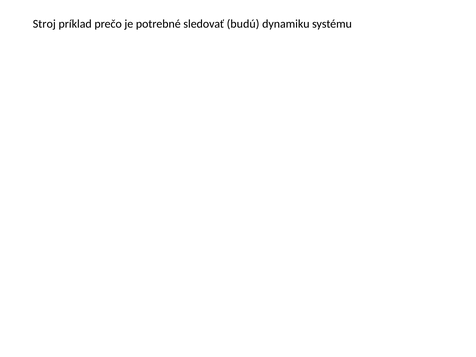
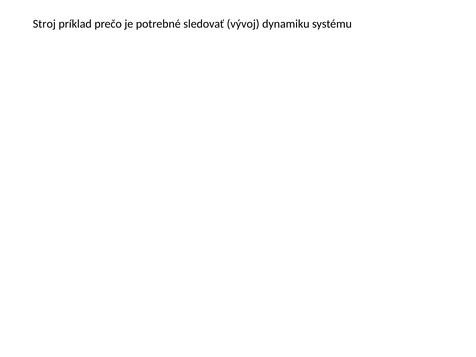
budú: budú -> vývoj
